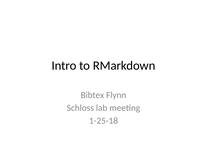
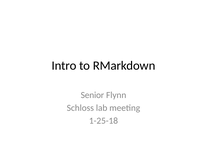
Bibtex: Bibtex -> Senior
